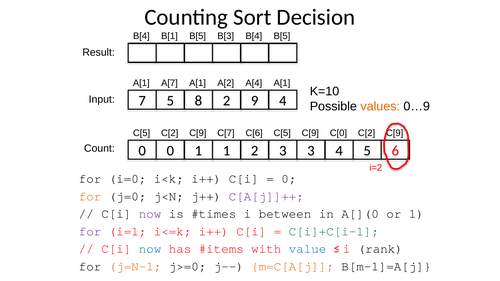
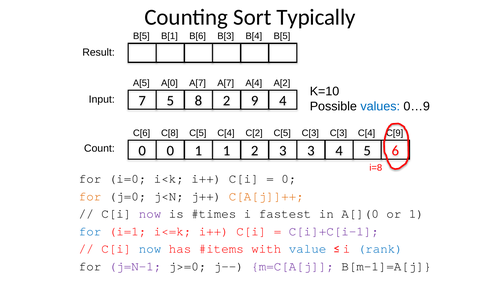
Decision: Decision -> Typically
B[4 at (141, 36): B[4 -> B[5
B[1 B[5: B[5 -> B[6
A[1 at (141, 83): A[1 -> A[5
A[7: A[7 -> A[0
A[1 at (198, 83): A[1 -> A[7
A[2 at (226, 83): A[2 -> A[7
A[1 at (282, 83): A[1 -> A[2
values colour: orange -> blue
C[5 at (142, 133): C[5 -> C[6
C[2 at (170, 133): C[2 -> C[8
C[9 at (198, 133): C[9 -> C[5
C[7 at (226, 133): C[7 -> C[4
C[6: C[6 -> C[2
C[9 at (310, 133): C[9 -> C[3
C[0 at (338, 133): C[0 -> C[3
C[2 at (367, 133): C[2 -> C[4
i=2: i=2 -> i=8
C[A[j]]++ colour: purple -> orange
between: between -> fastest
for at (90, 231) colour: purple -> blue
C[i]+C[i-1 colour: green -> purple
rank colour: black -> blue
j=N-1 colour: orange -> purple
m=C[A[j colour: orange -> purple
